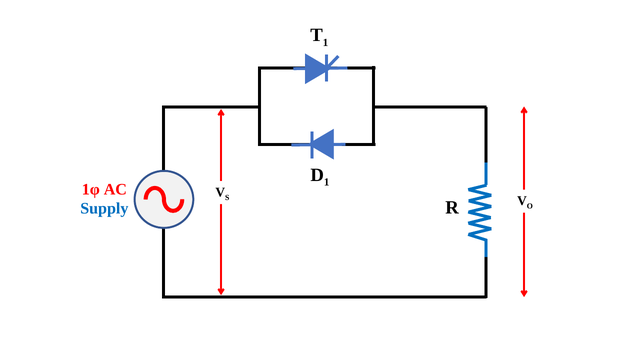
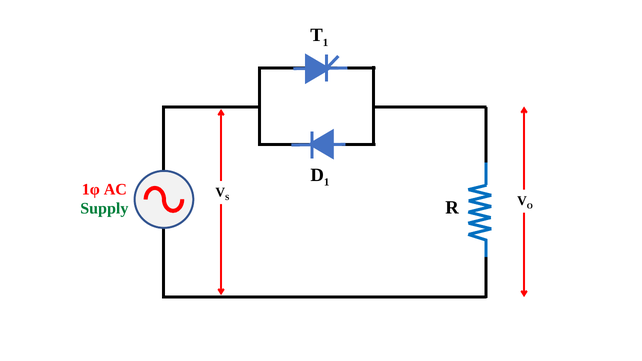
Supply colour: blue -> green
